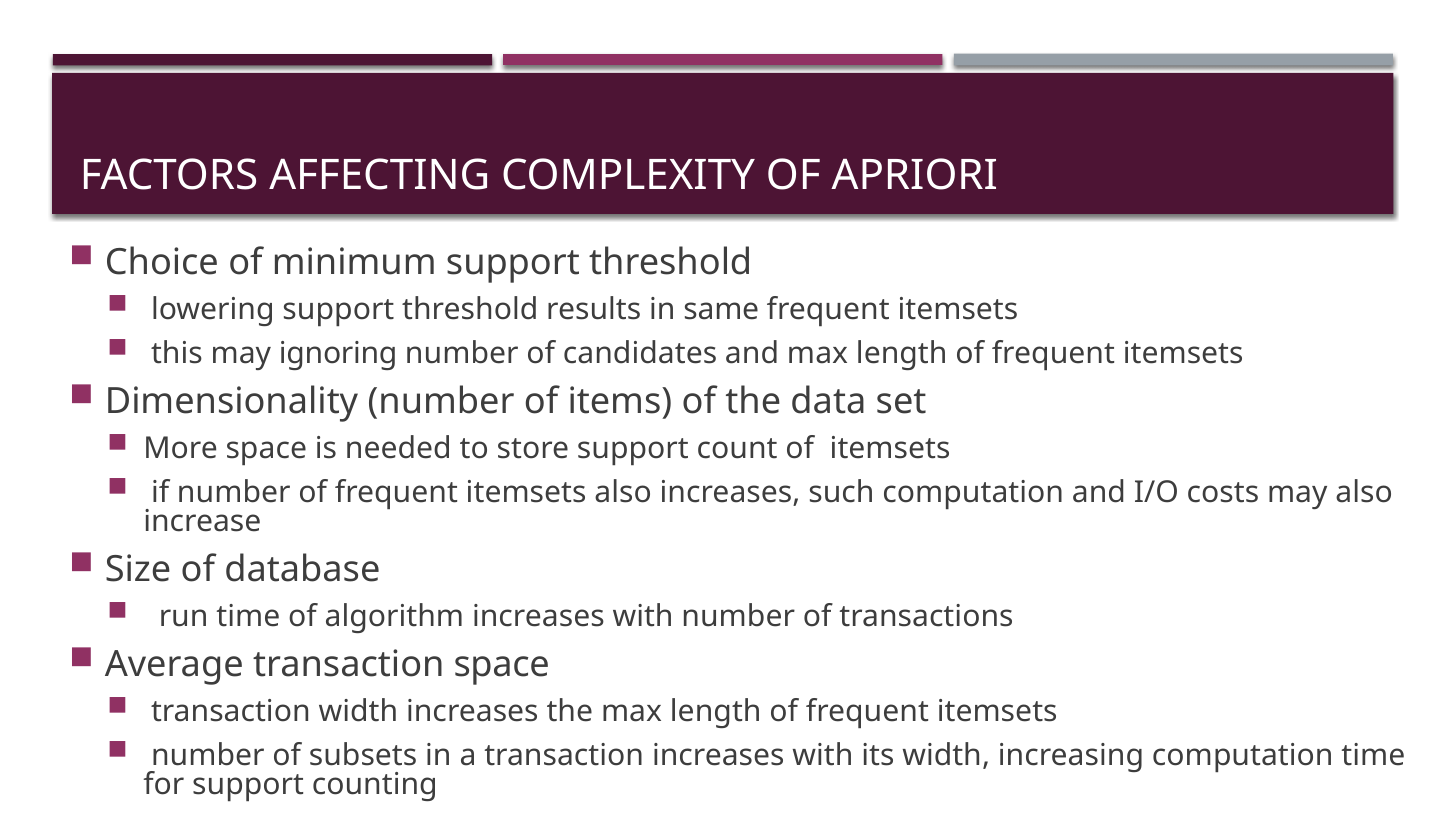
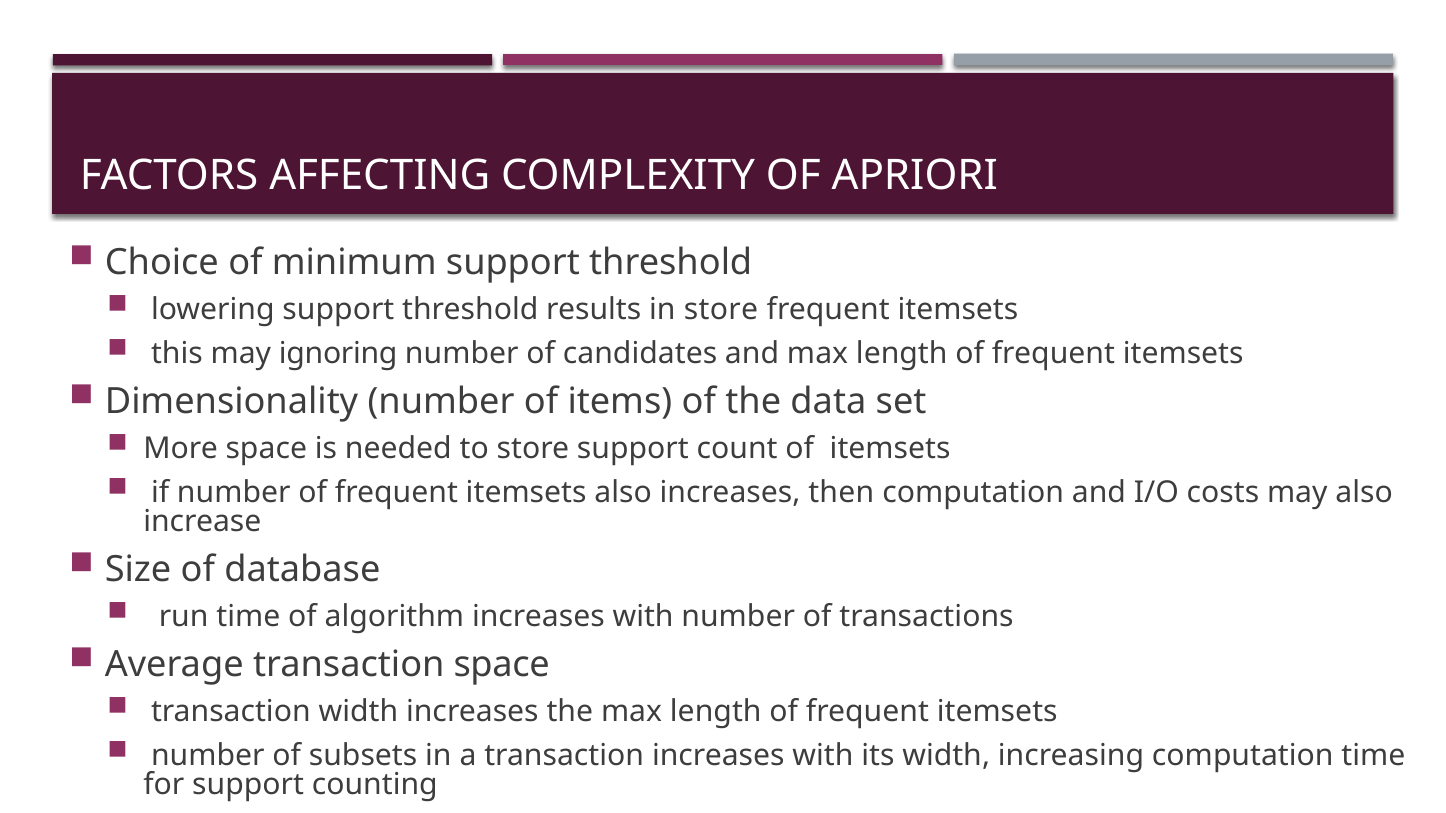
in same: same -> store
such: such -> then
